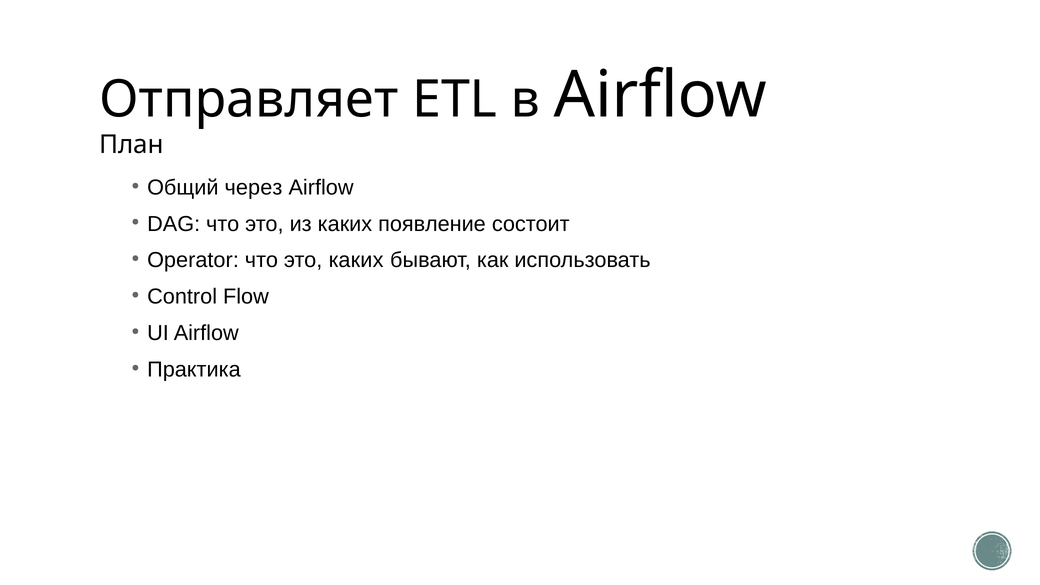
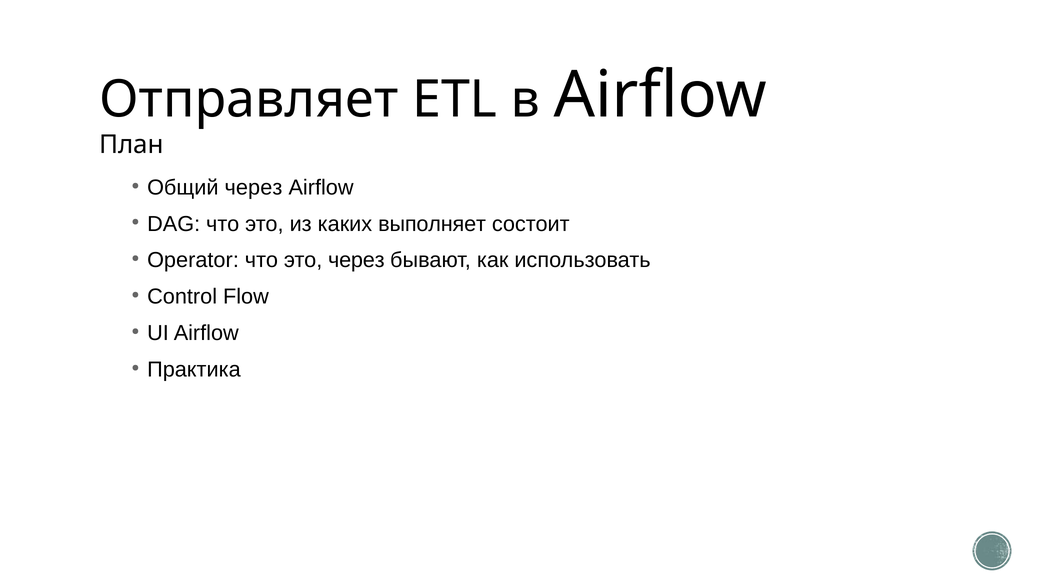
появление: появление -> выполняет
это каких: каких -> через
